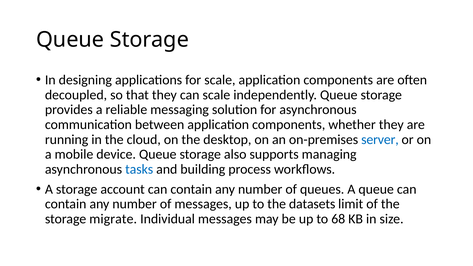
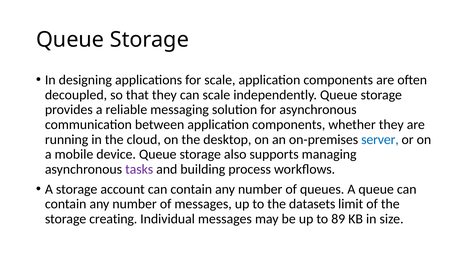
tasks colour: blue -> purple
migrate: migrate -> creating
68: 68 -> 89
